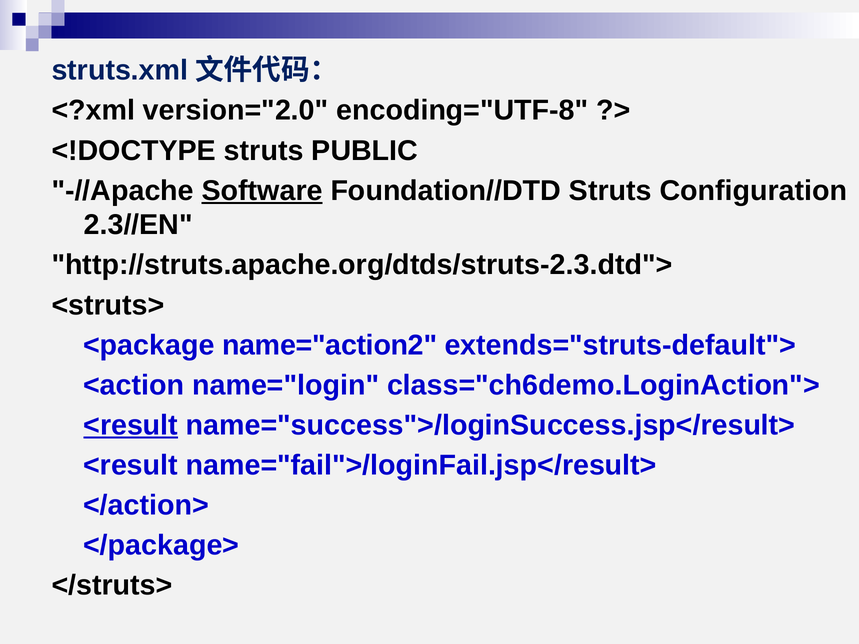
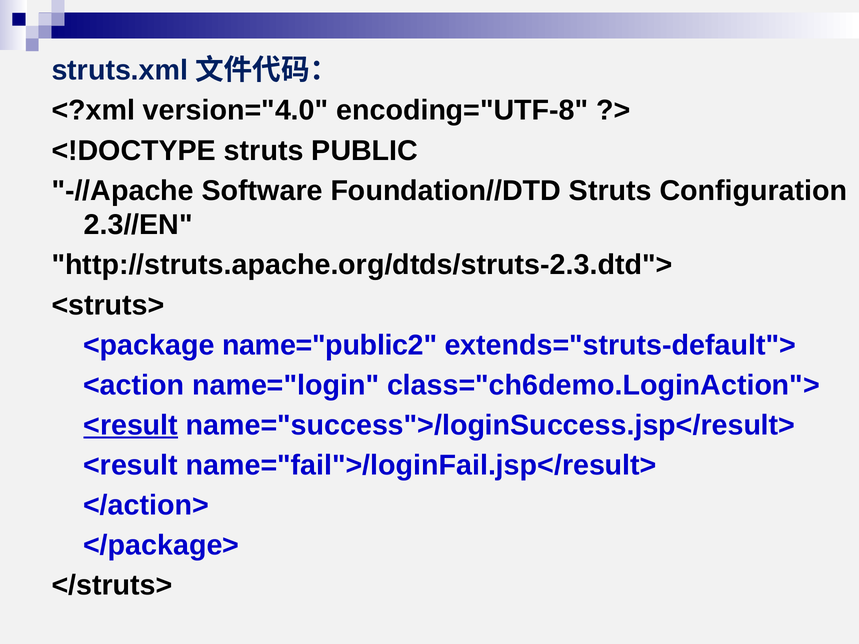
version="2.0: version="2.0 -> version="4.0
Software underline: present -> none
name="action2: name="action2 -> name="public2
